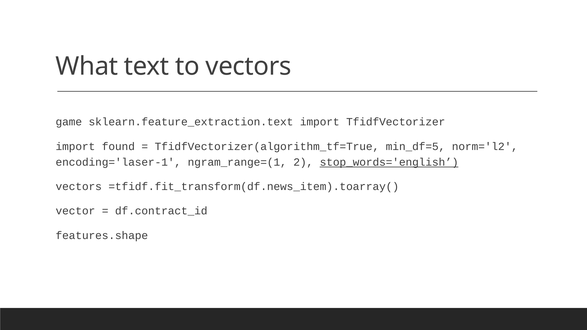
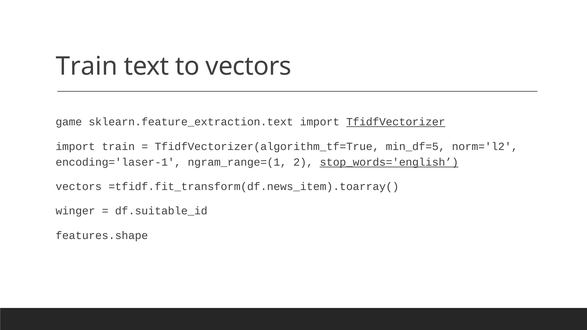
What at (87, 66): What -> Train
TfidfVectorizer underline: none -> present
import found: found -> train
vector: vector -> winger
df.contract_id: df.contract_id -> df.suitable_id
